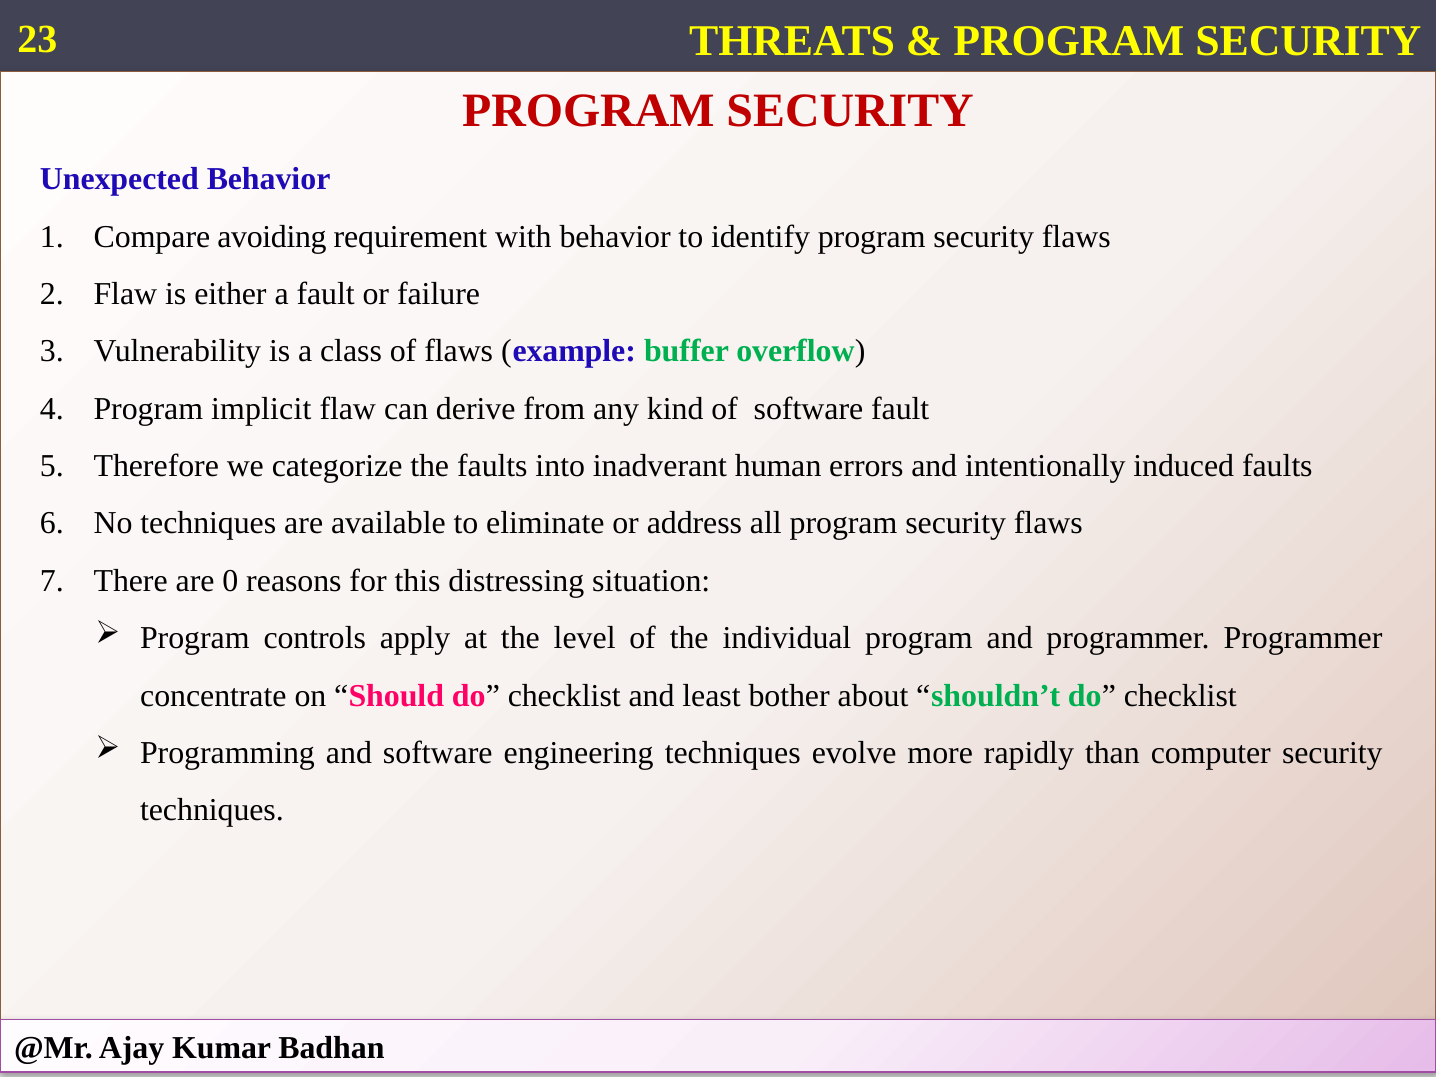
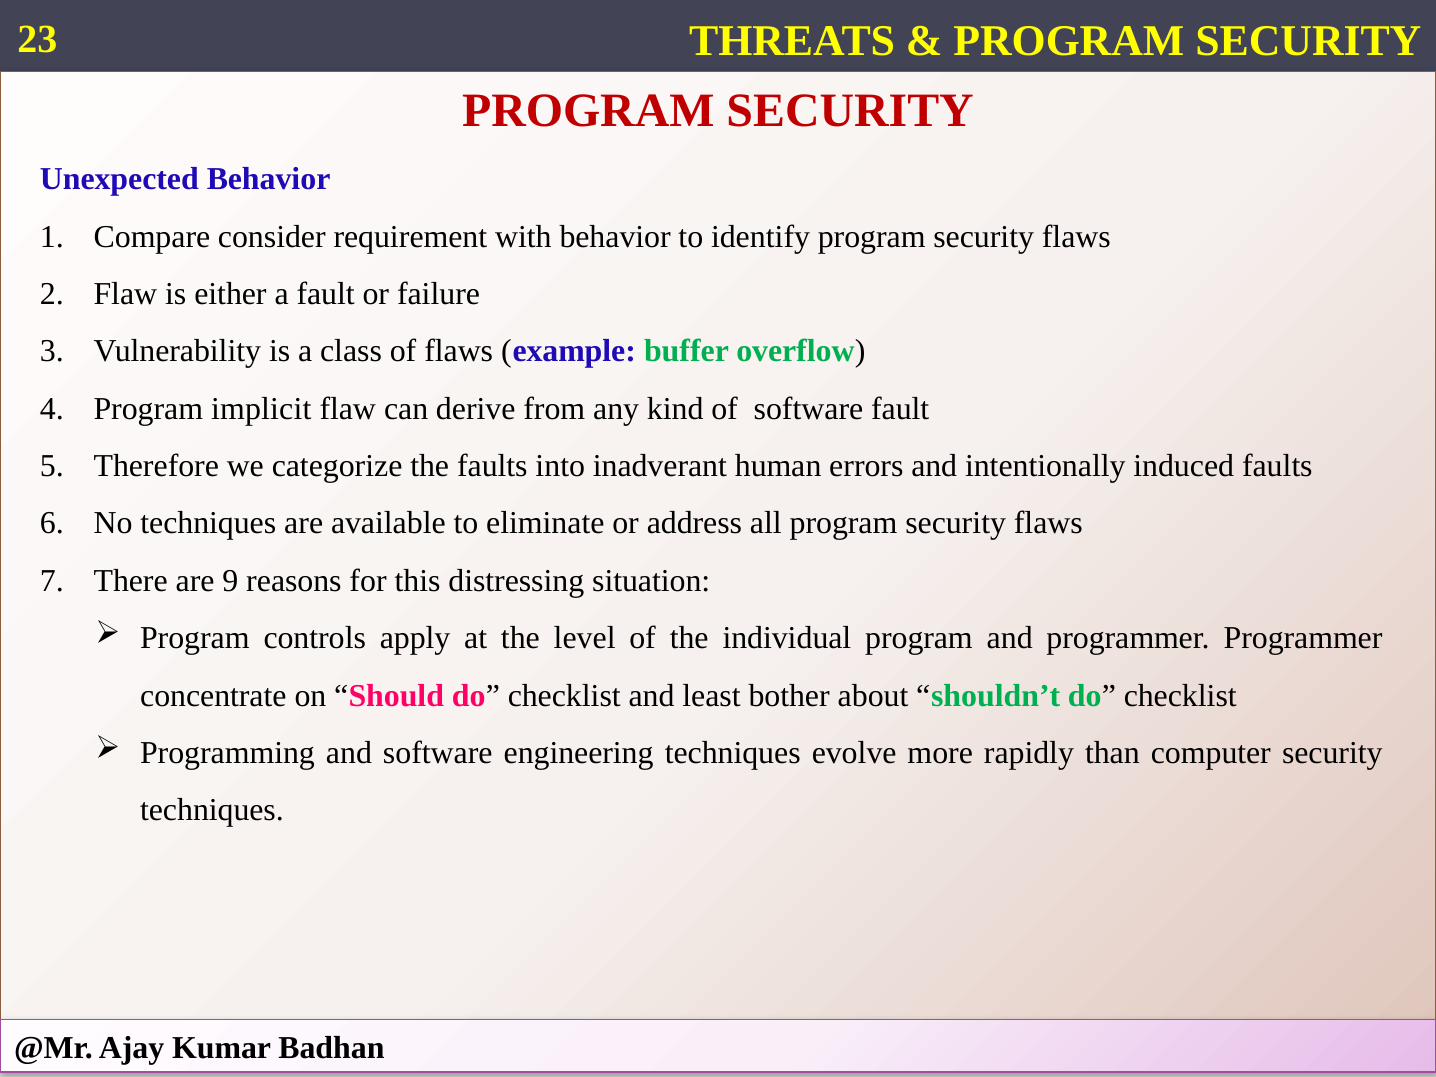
avoiding: avoiding -> consider
0: 0 -> 9
